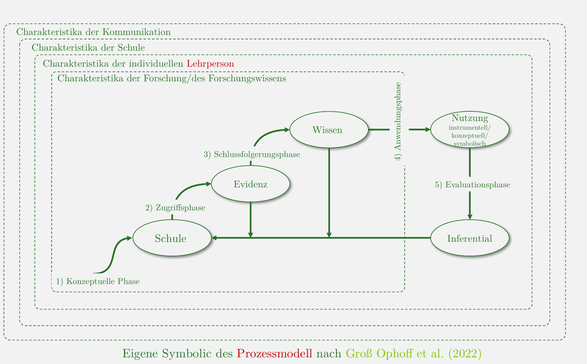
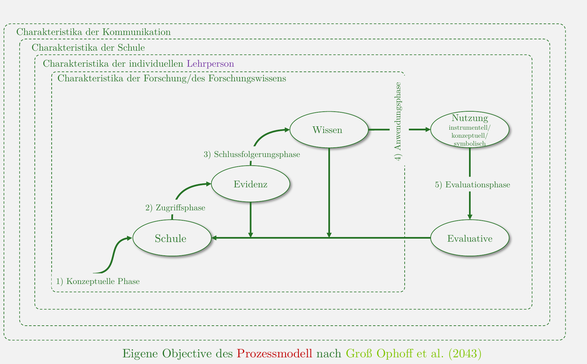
Lehrperson colour: red -> purple
Inferential: Inferential -> Evaluative
Symbolic: Symbolic -> Objective
2022: 2022 -> 2043
